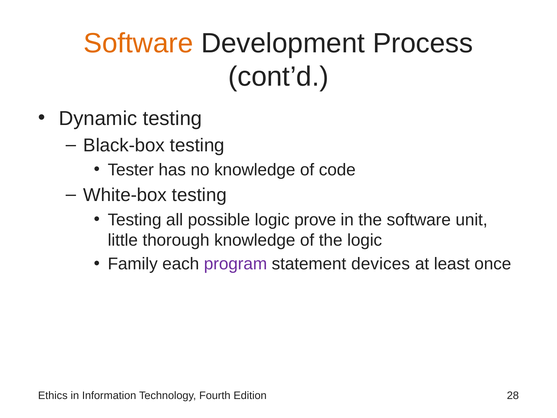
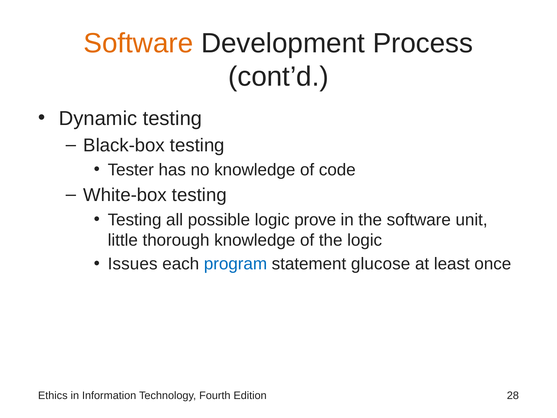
Family: Family -> Issues
program colour: purple -> blue
devices: devices -> glucose
